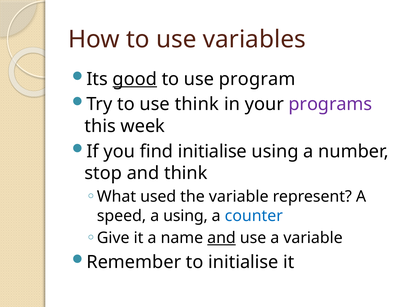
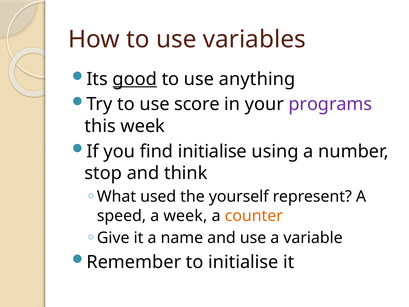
program: program -> anything
use think: think -> score
the variable: variable -> yourself
a using: using -> week
counter colour: blue -> orange
and at (222, 238) underline: present -> none
